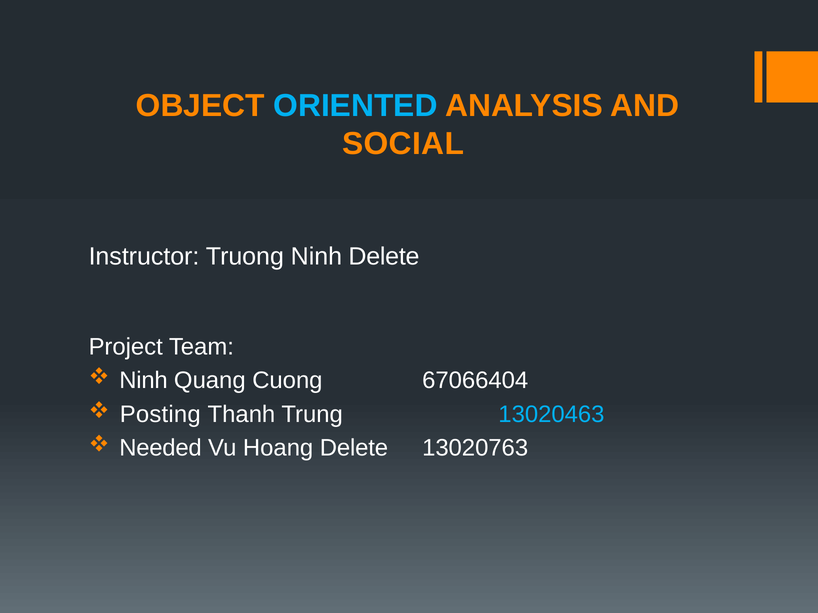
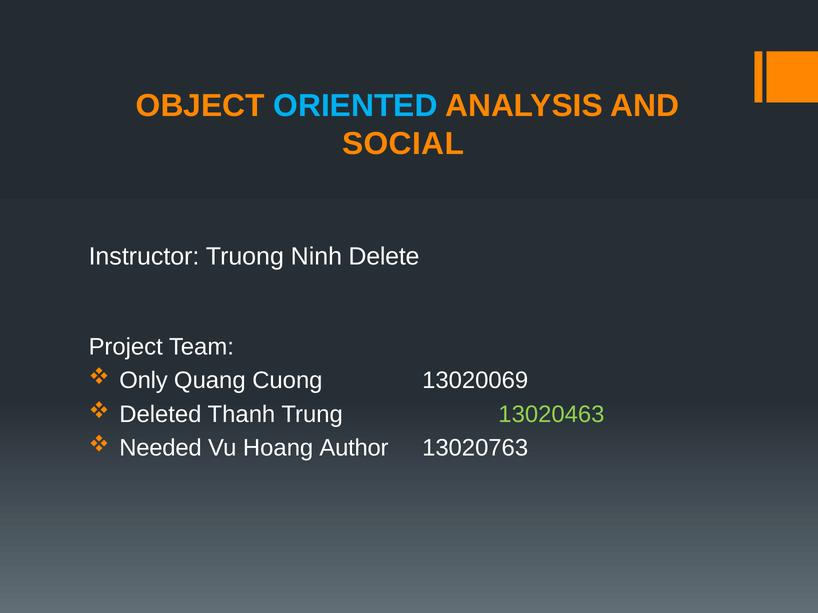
Ninh at (144, 381): Ninh -> Only
67066404: 67066404 -> 13020069
Posting: Posting -> Deleted
13020463 colour: light blue -> light green
Hoang Delete: Delete -> Author
